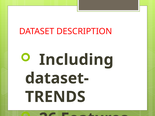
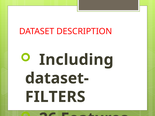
TRENDS: TRENDS -> FILTERS
